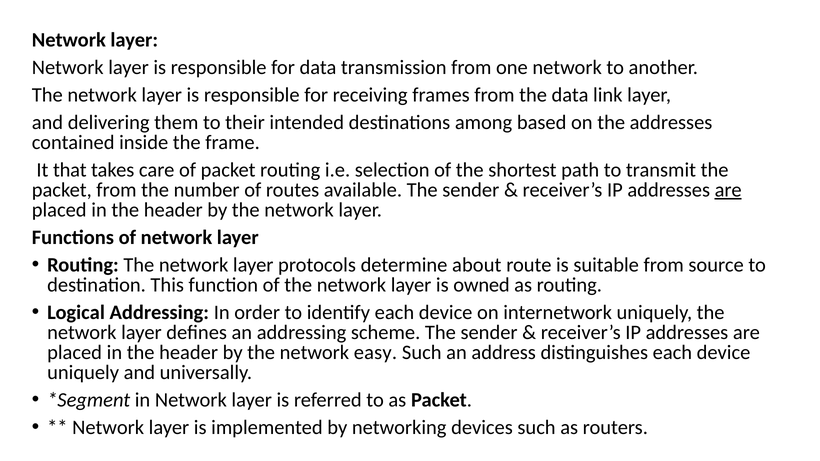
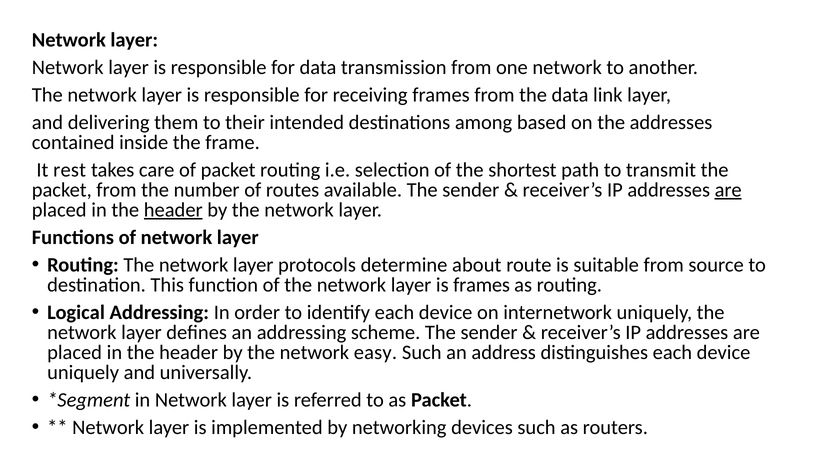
that: that -> rest
header at (173, 210) underline: none -> present
is owned: owned -> frames
